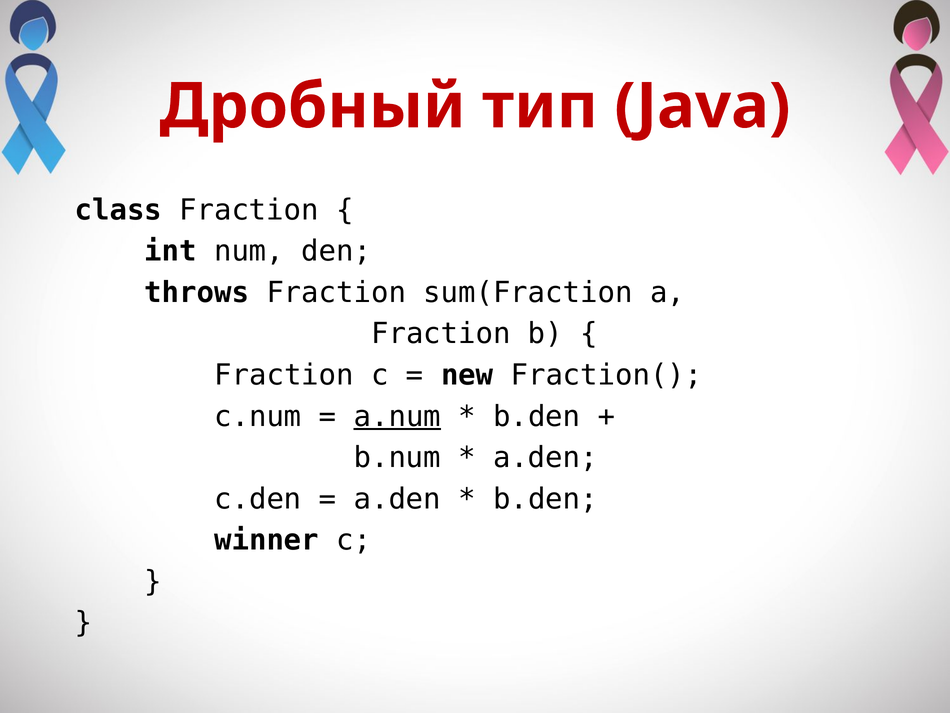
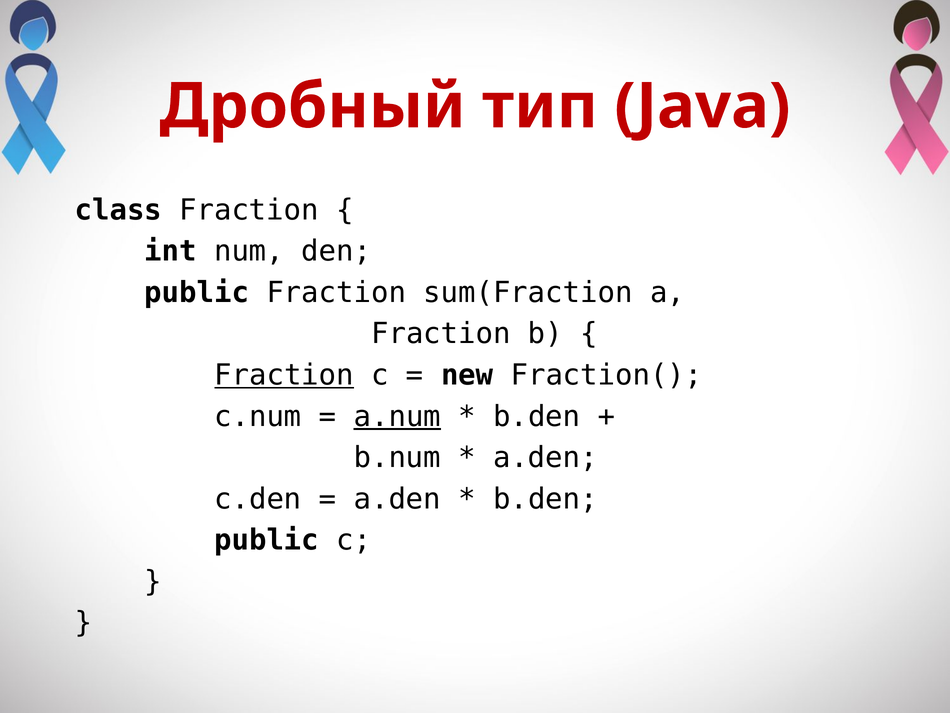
throws at (197, 292): throws -> public
Fraction at (284, 375) underline: none -> present
winner at (267, 540): winner -> public
